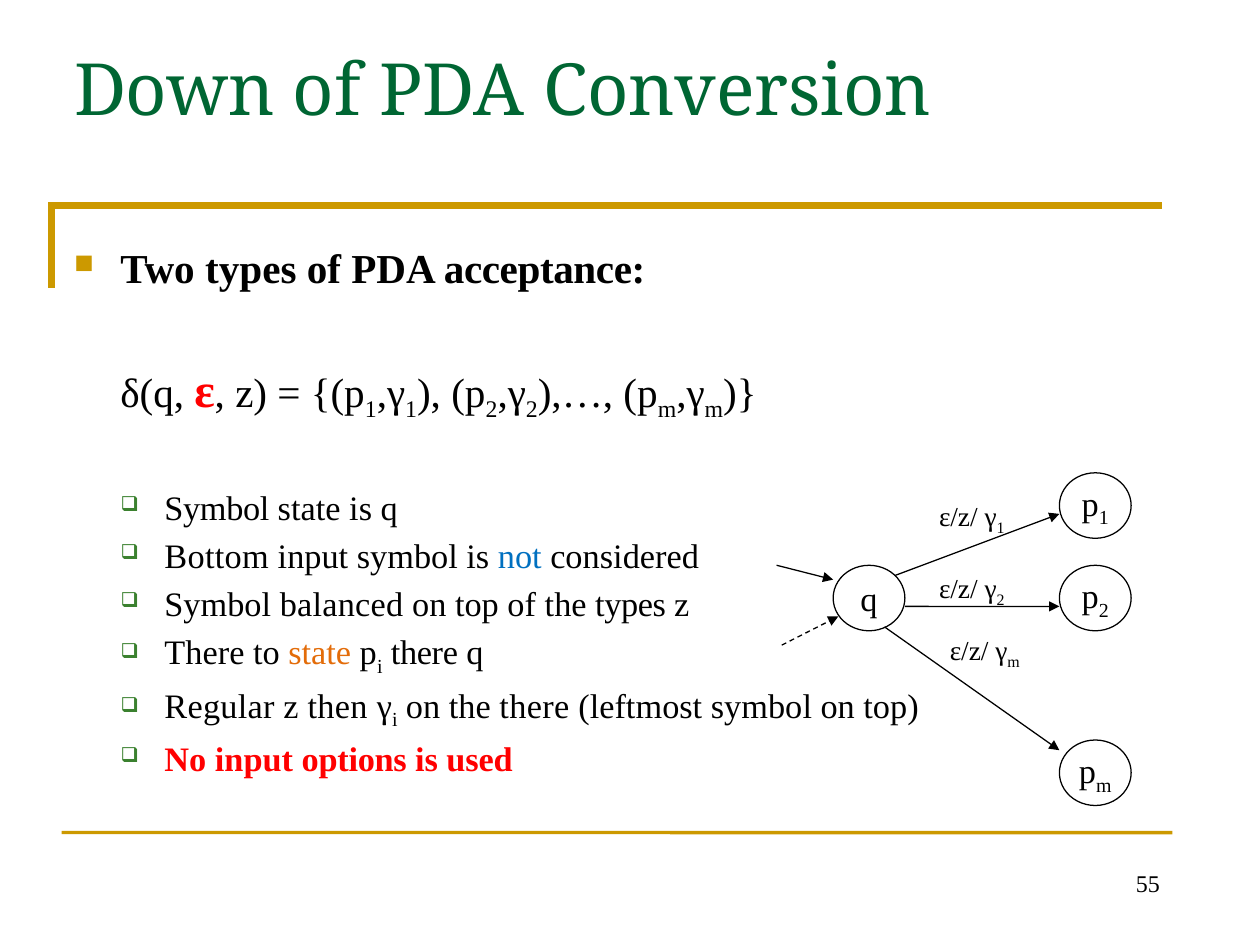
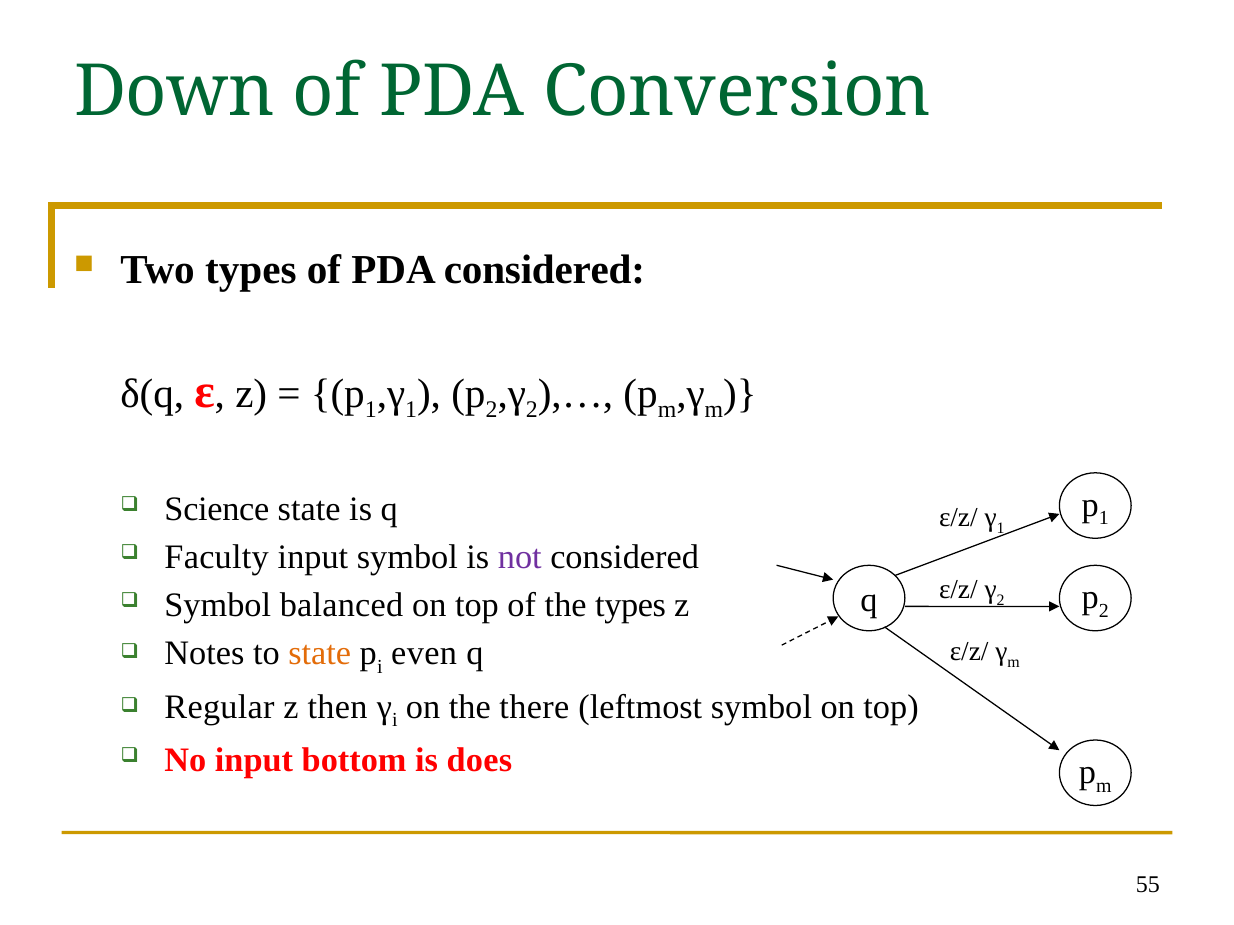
PDA acceptance: acceptance -> considered
Symbol at (217, 510): Symbol -> Science
Bottom: Bottom -> Faculty
not colour: blue -> purple
There at (204, 654): There -> Notes
there at (424, 654): there -> even
options: options -> bottom
used: used -> does
